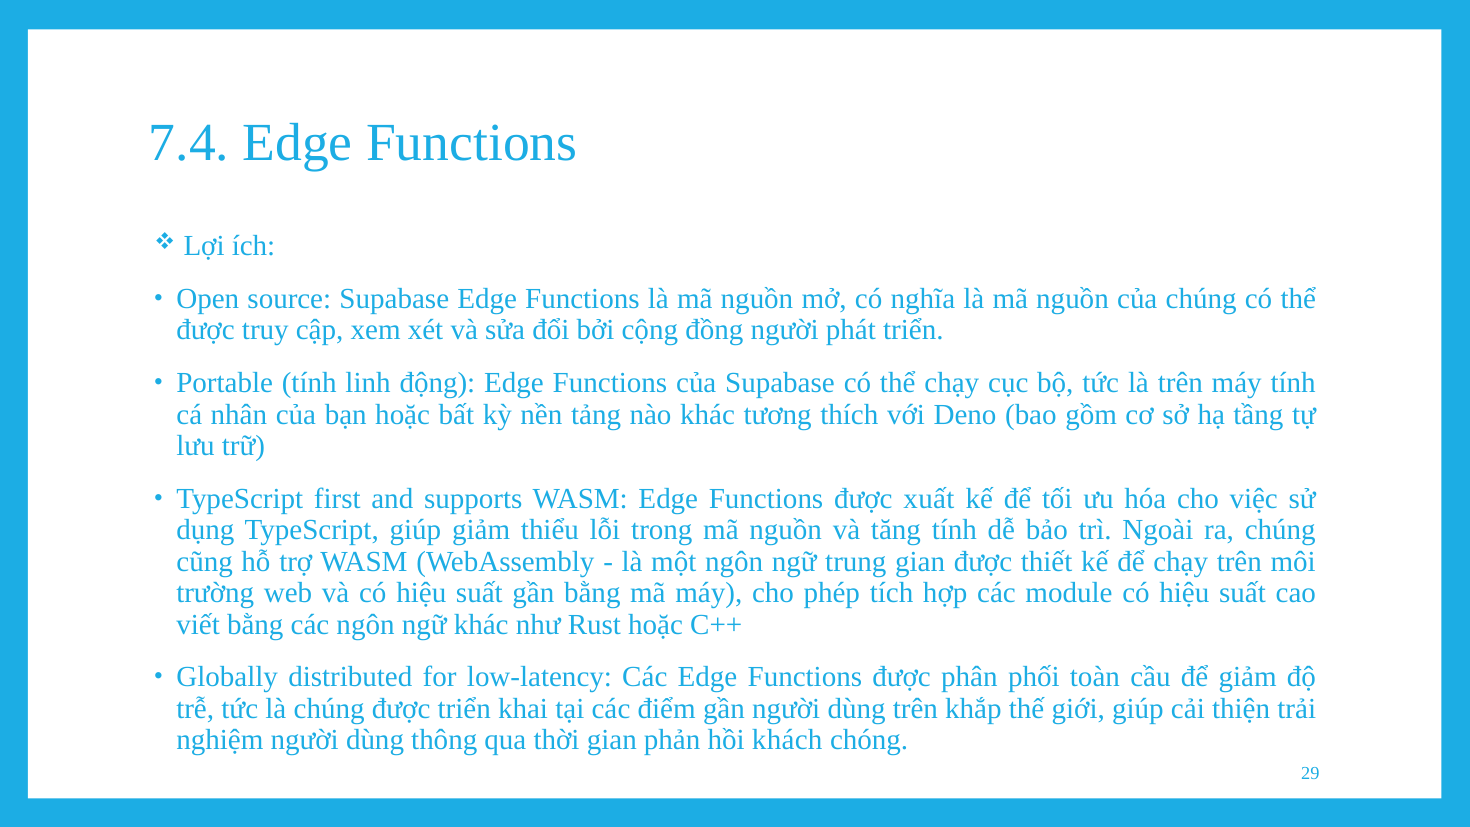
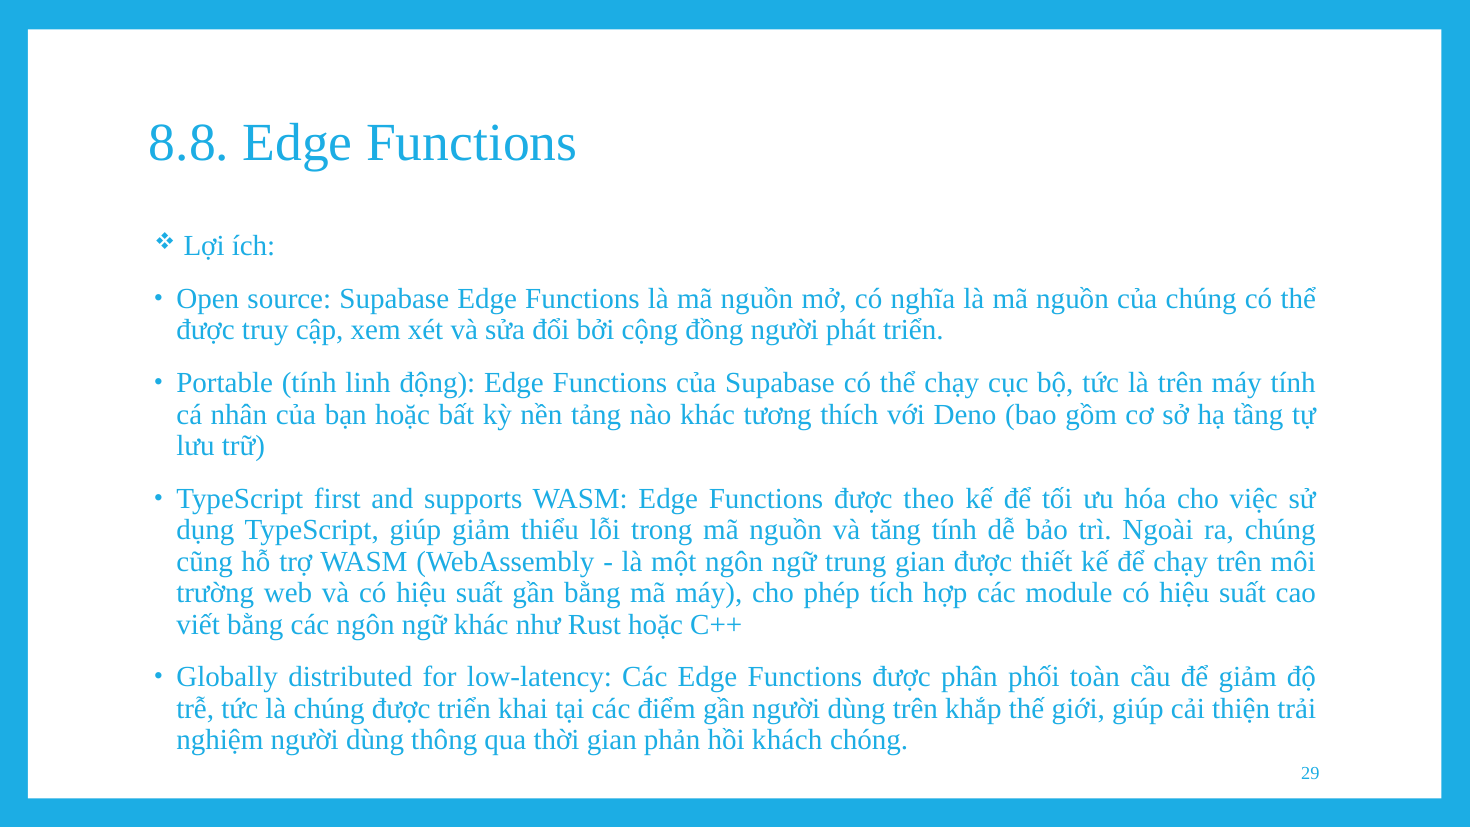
7.4: 7.4 -> 8.8
xuất: xuất -> theo
